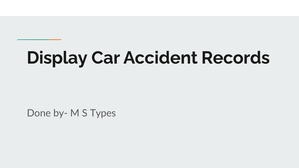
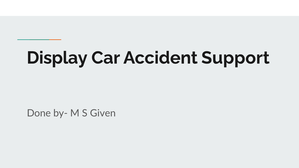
Records: Records -> Support
Types: Types -> Given
